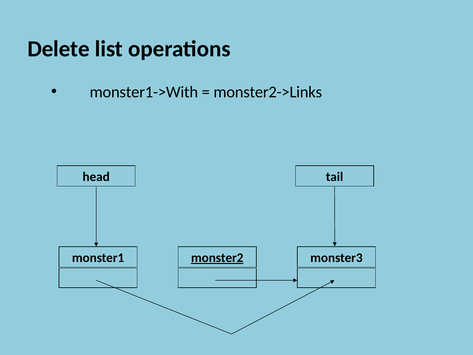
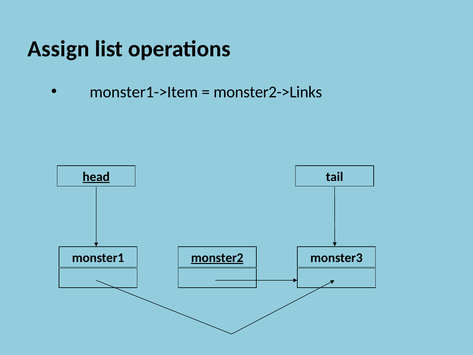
Delete: Delete -> Assign
monster1->With: monster1->With -> monster1->Item
head underline: none -> present
